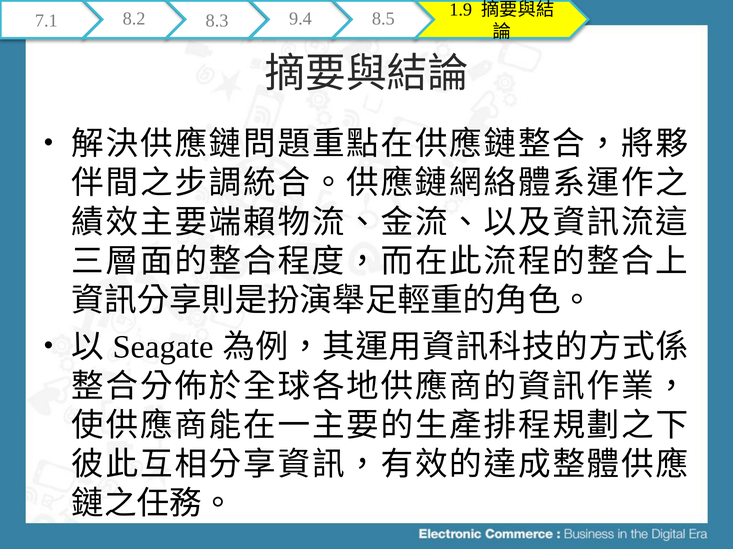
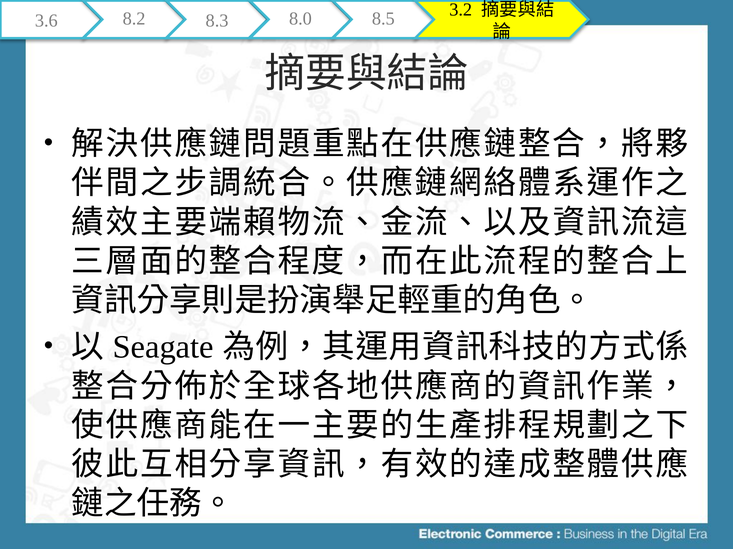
7.1: 7.1 -> 3.6
9.4: 9.4 -> 8.0
1.9: 1.9 -> 3.2
